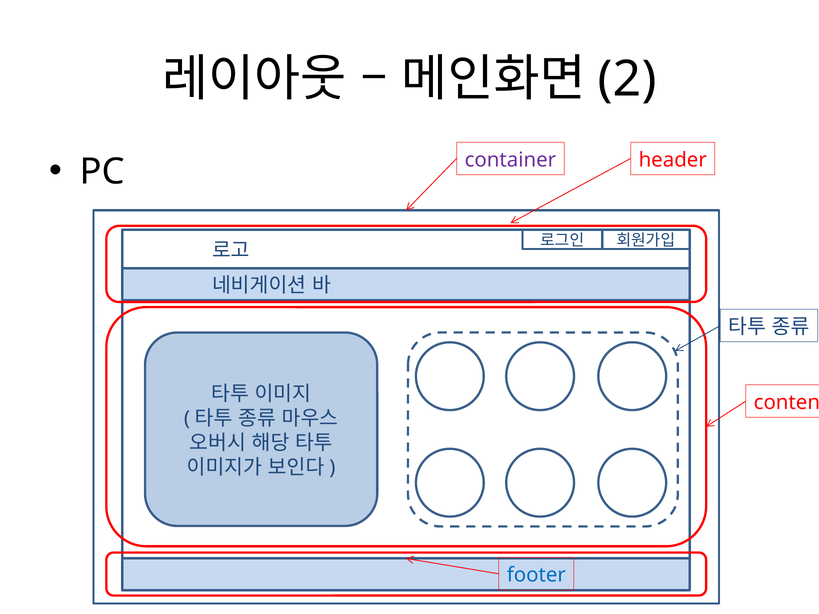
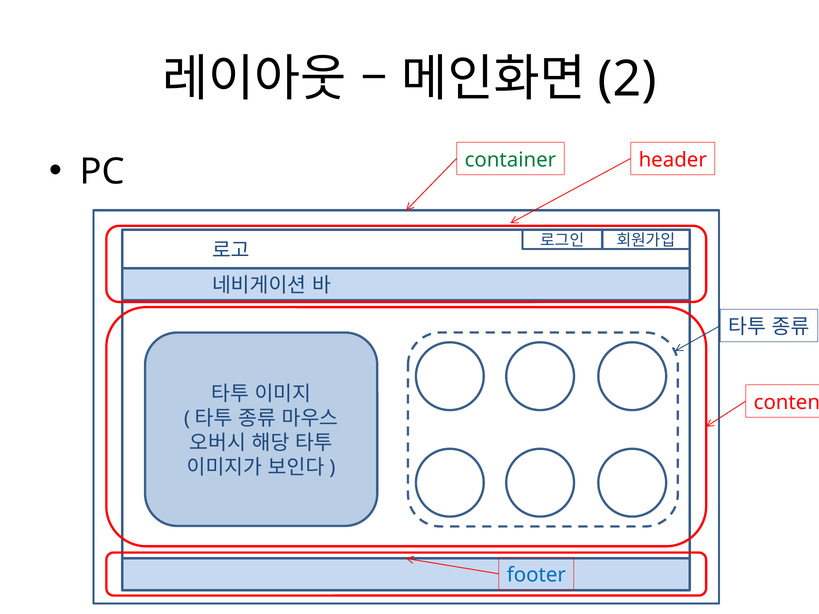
container colour: purple -> green
